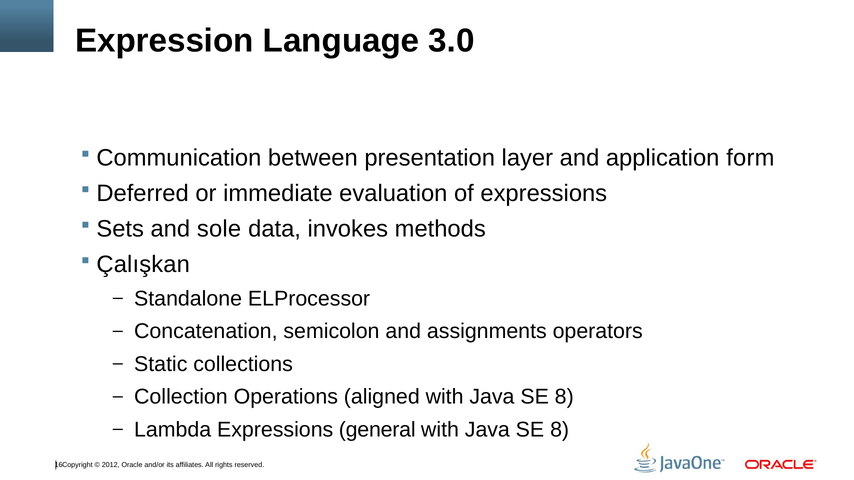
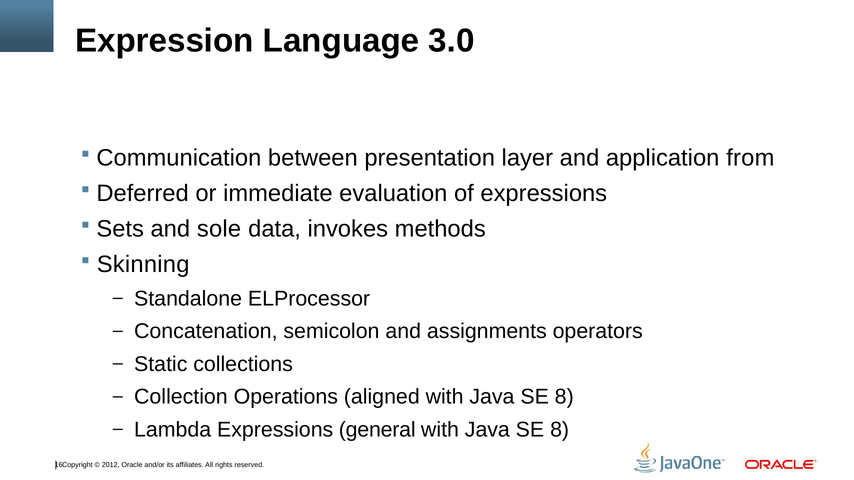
form: form -> from
Çalışkan: Çalışkan -> Skinning
